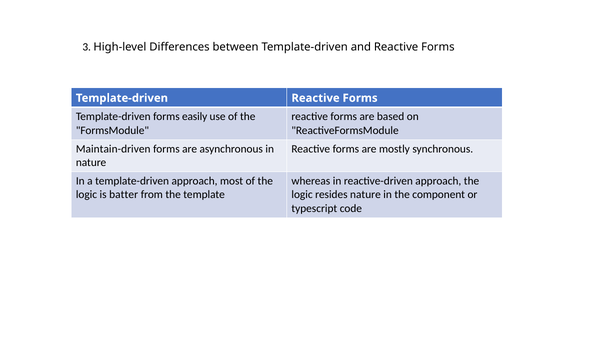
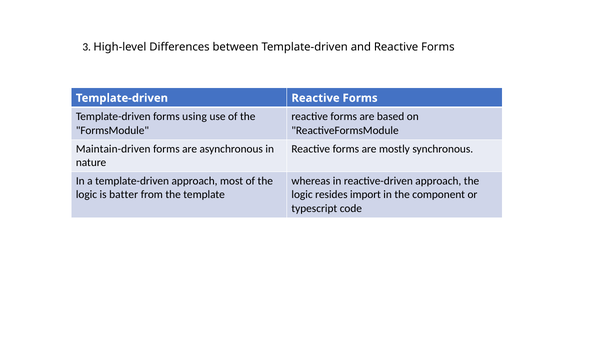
easily: easily -> using
resides nature: nature -> import
